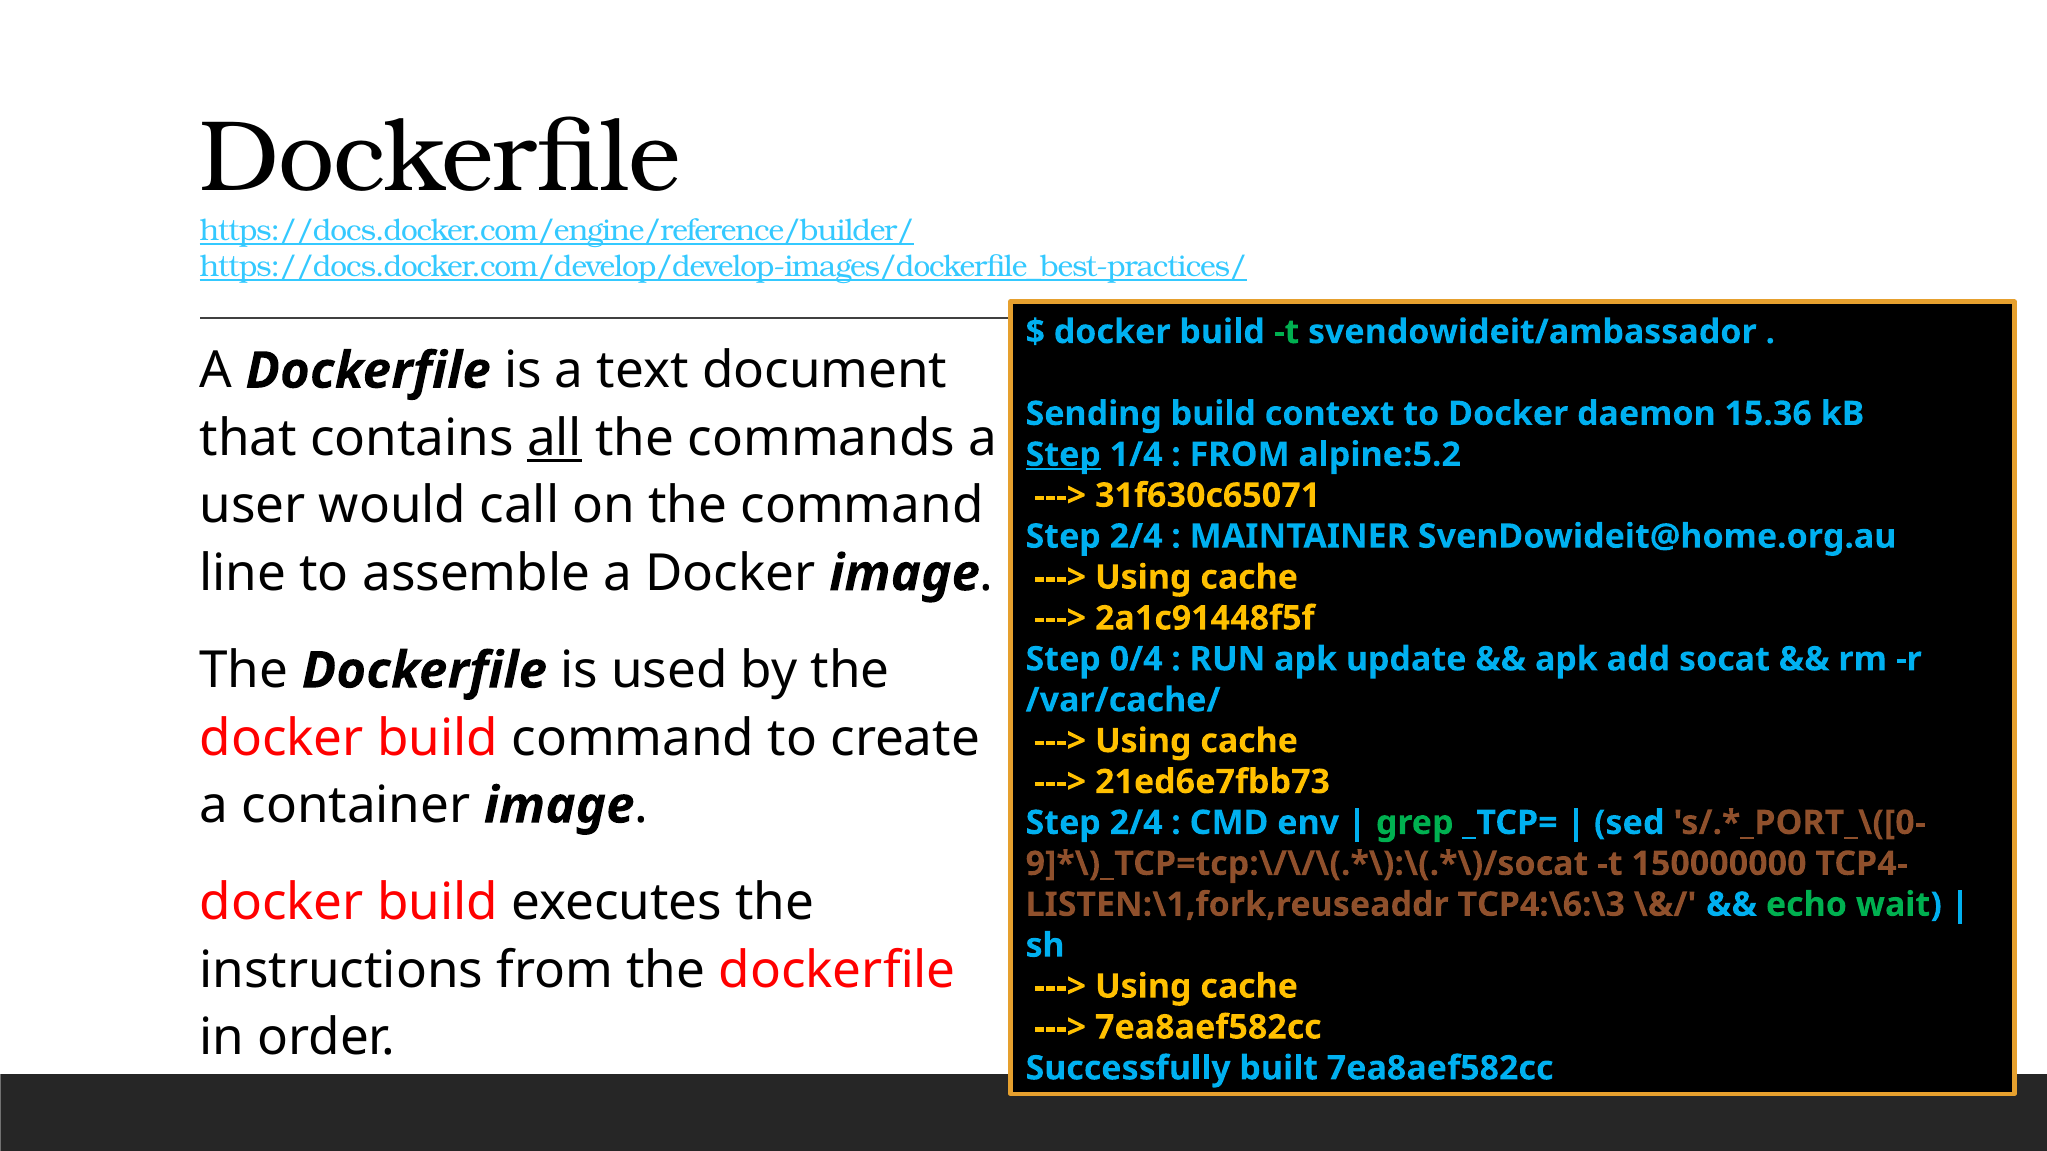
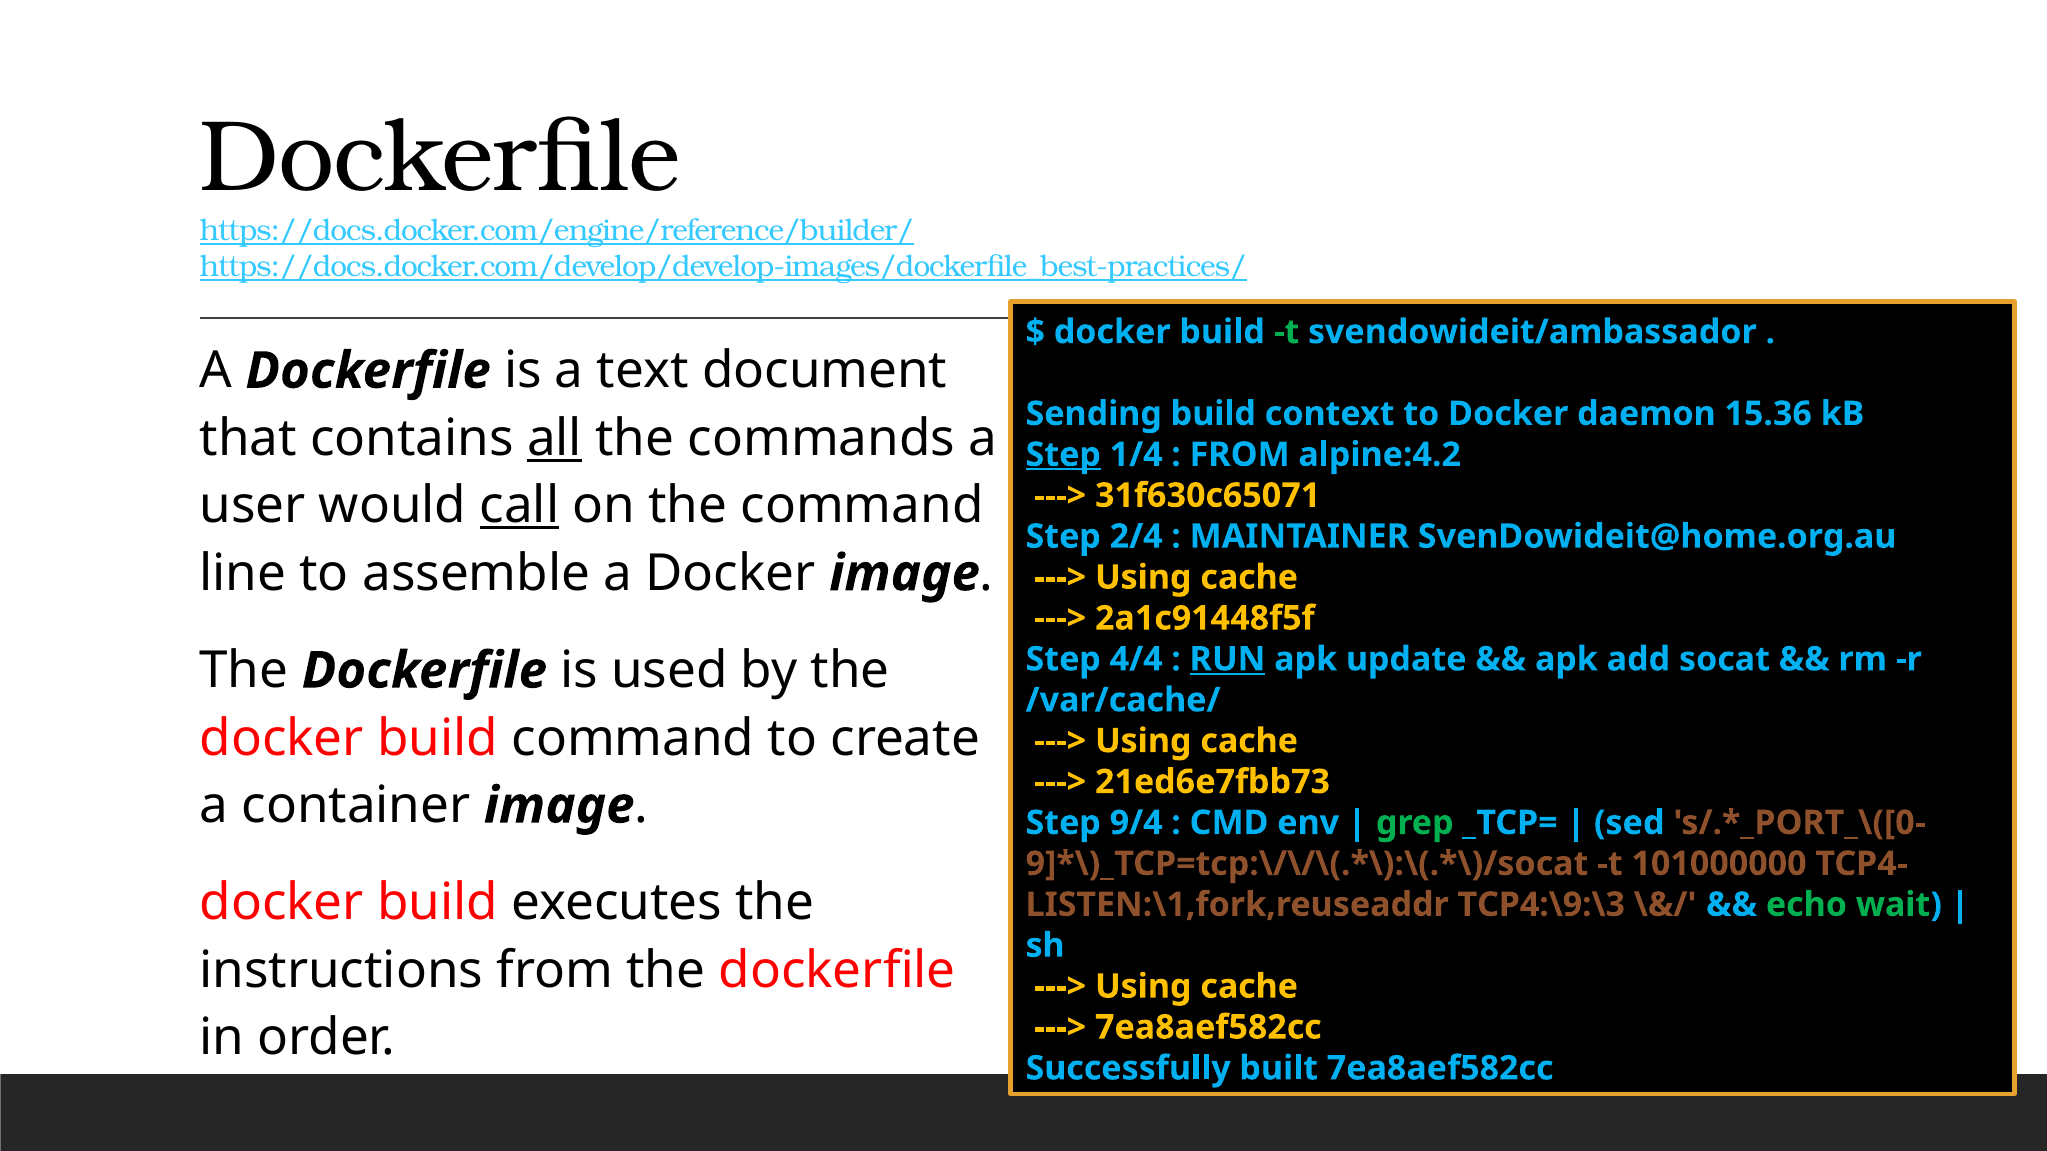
alpine:5.2: alpine:5.2 -> alpine:4.2
call underline: none -> present
0/4: 0/4 -> 4/4
RUN underline: none -> present
2/4 at (1136, 823): 2/4 -> 9/4
150000000: 150000000 -> 101000000
TCP4:\6:\3: TCP4:\6:\3 -> TCP4:\9:\3
